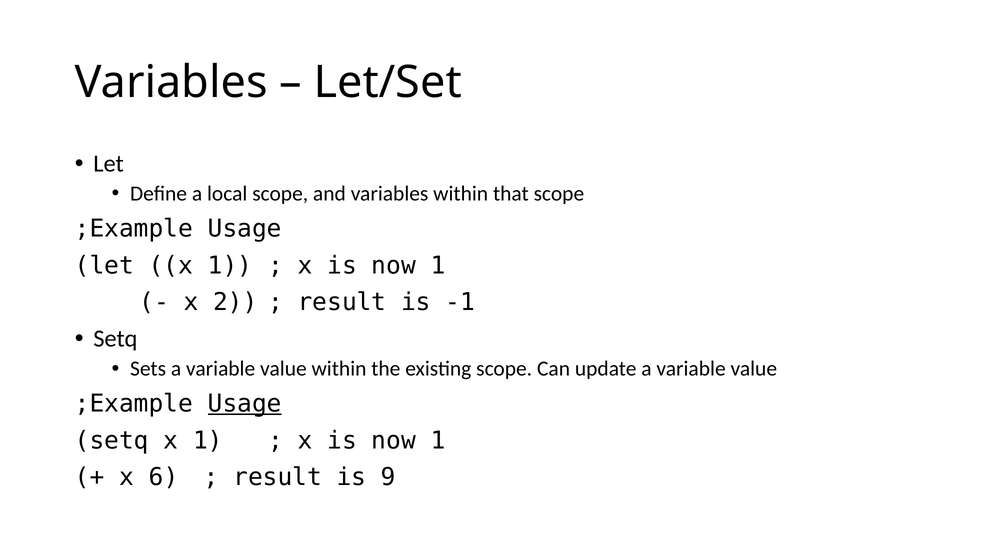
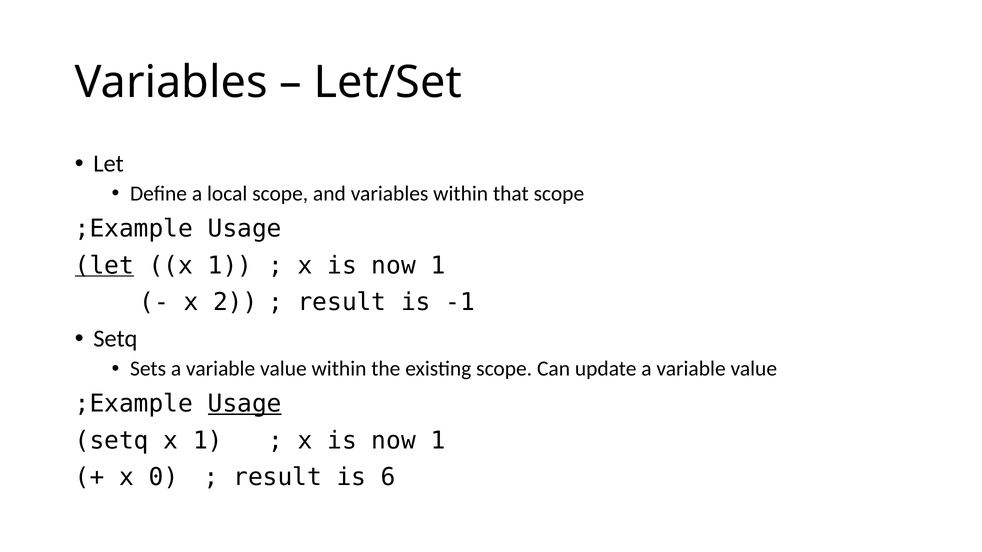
let at (104, 266) underline: none -> present
6: 6 -> 0
9: 9 -> 6
